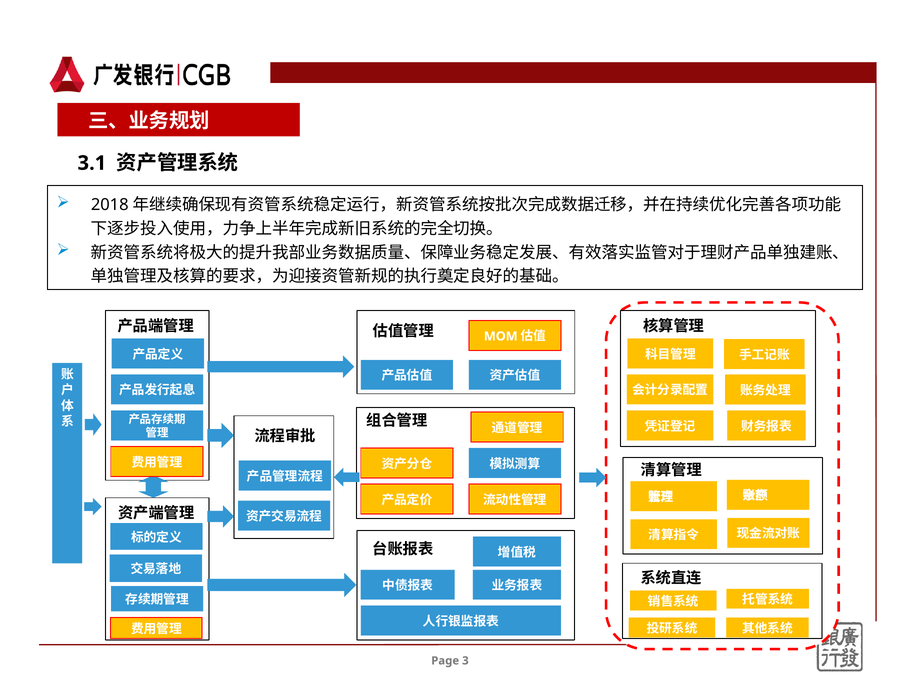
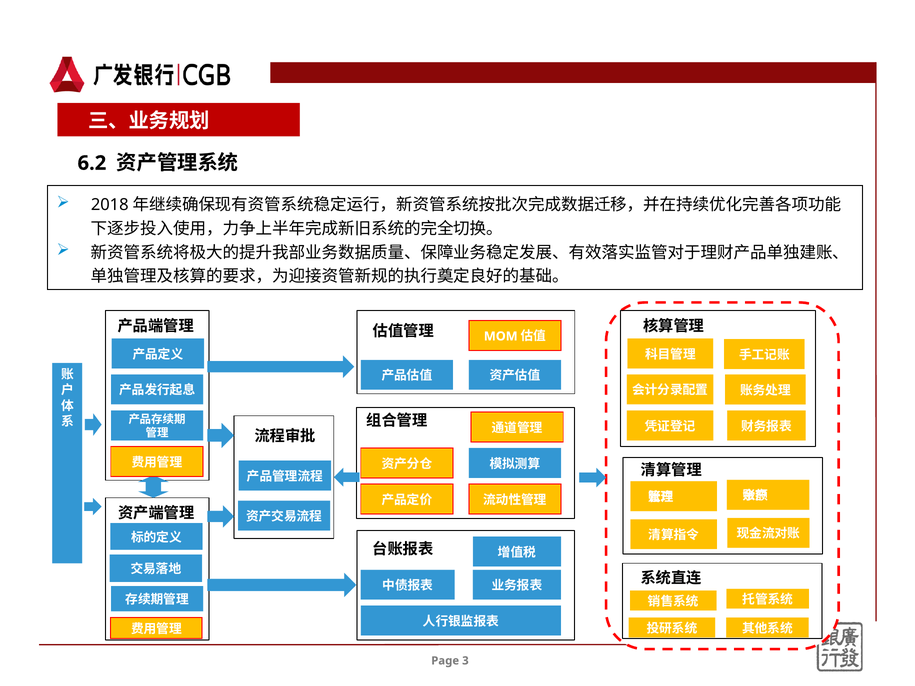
3.1: 3.1 -> 6.2
